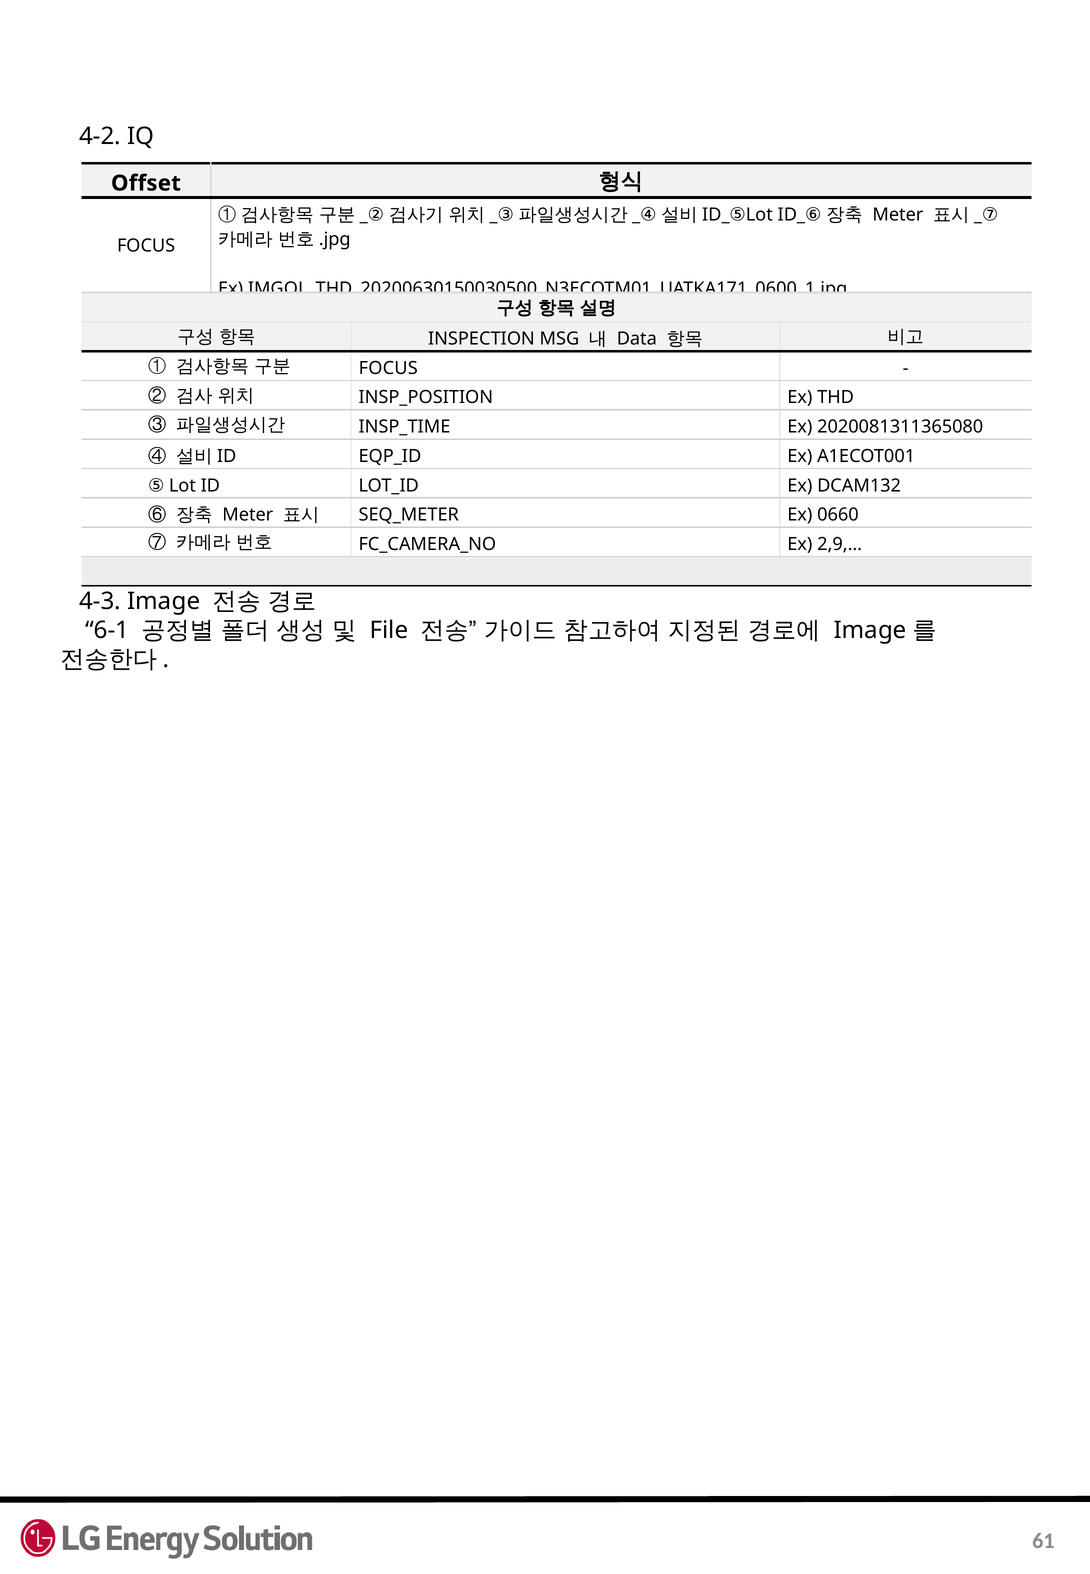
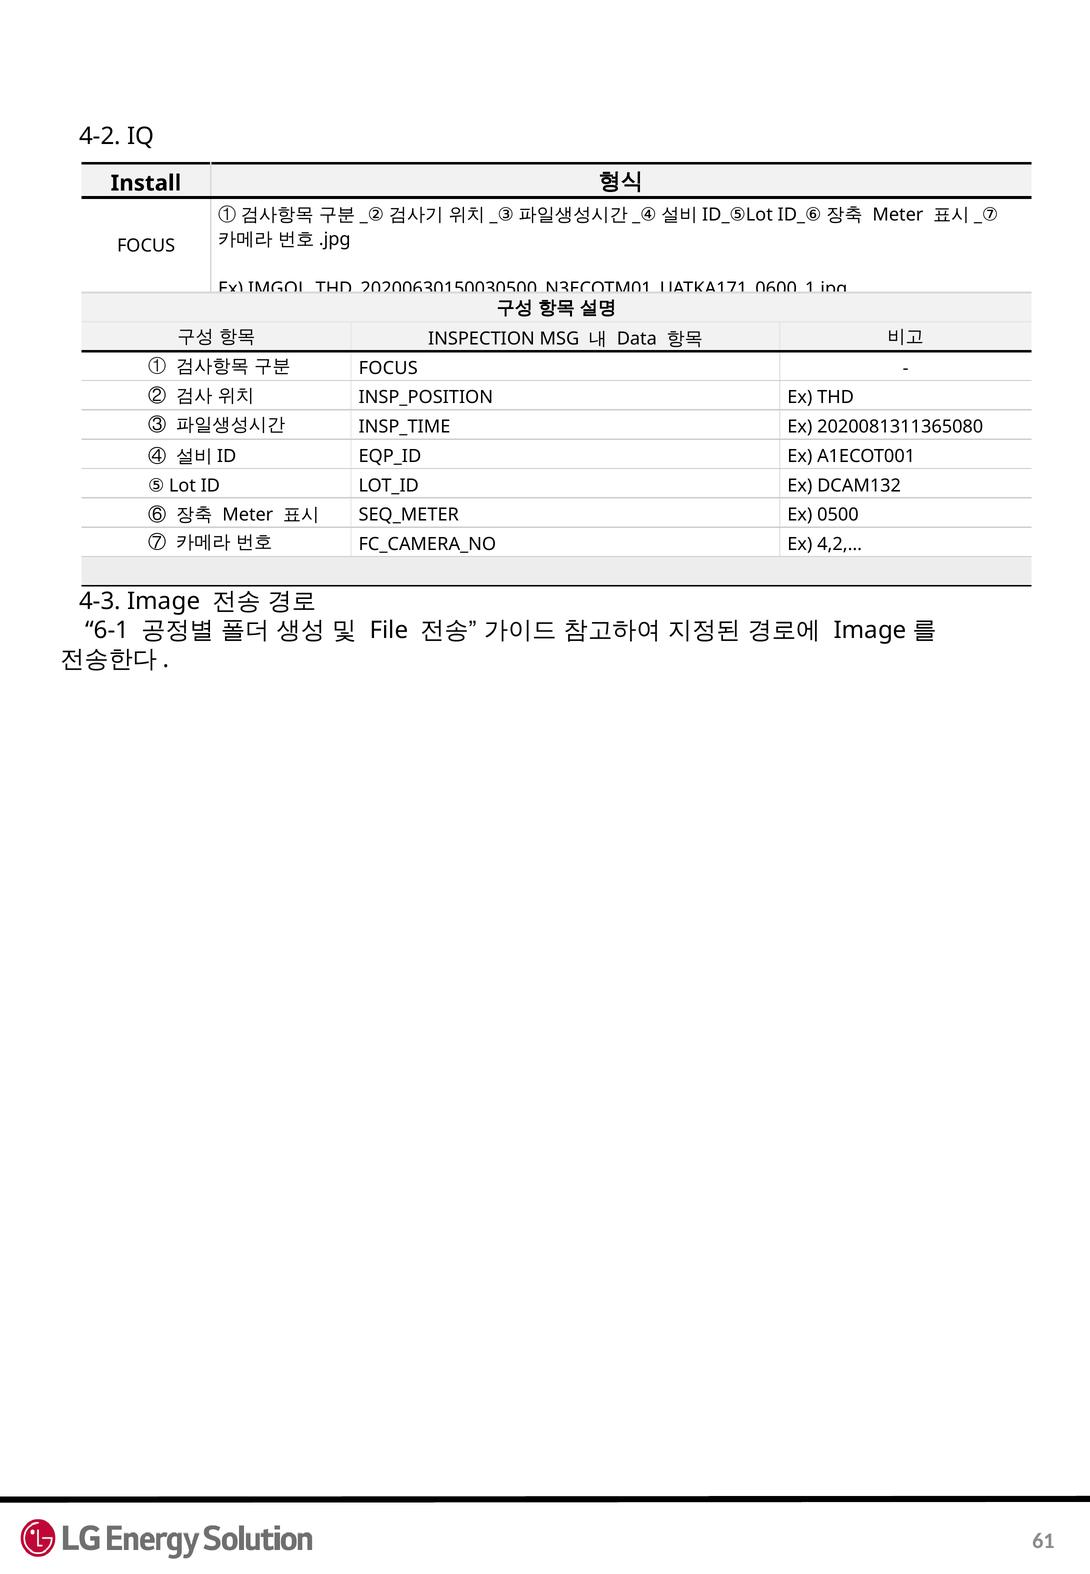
Offset: Offset -> Install
0660: 0660 -> 0500
2,9,…: 2,9,… -> 4,2,…
